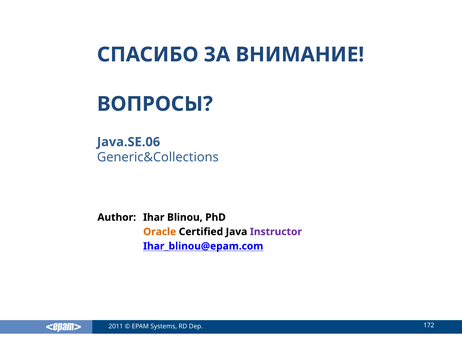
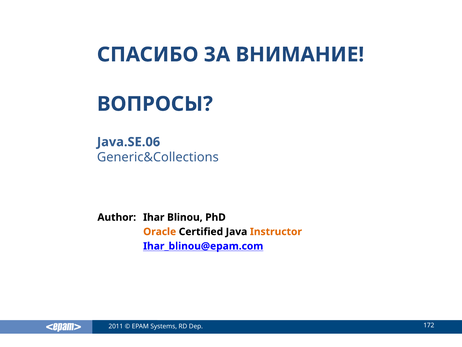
Instructor colour: purple -> orange
